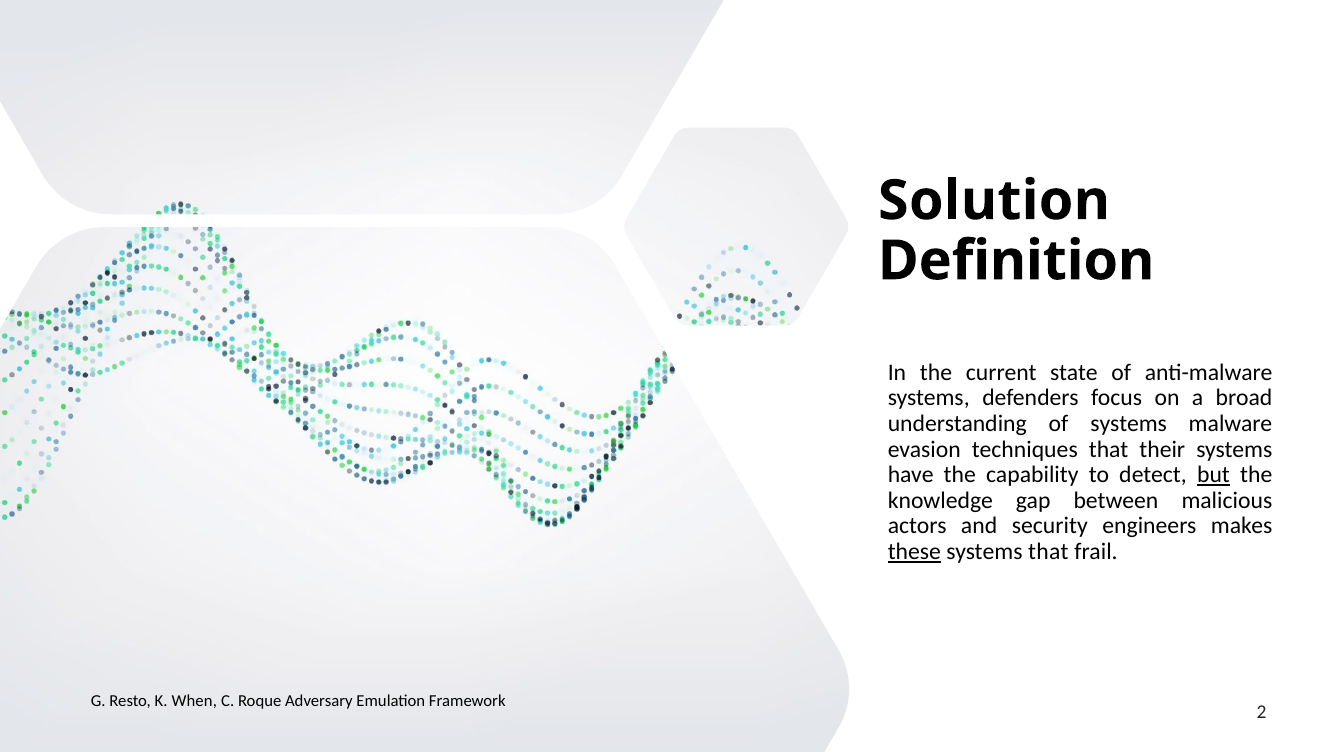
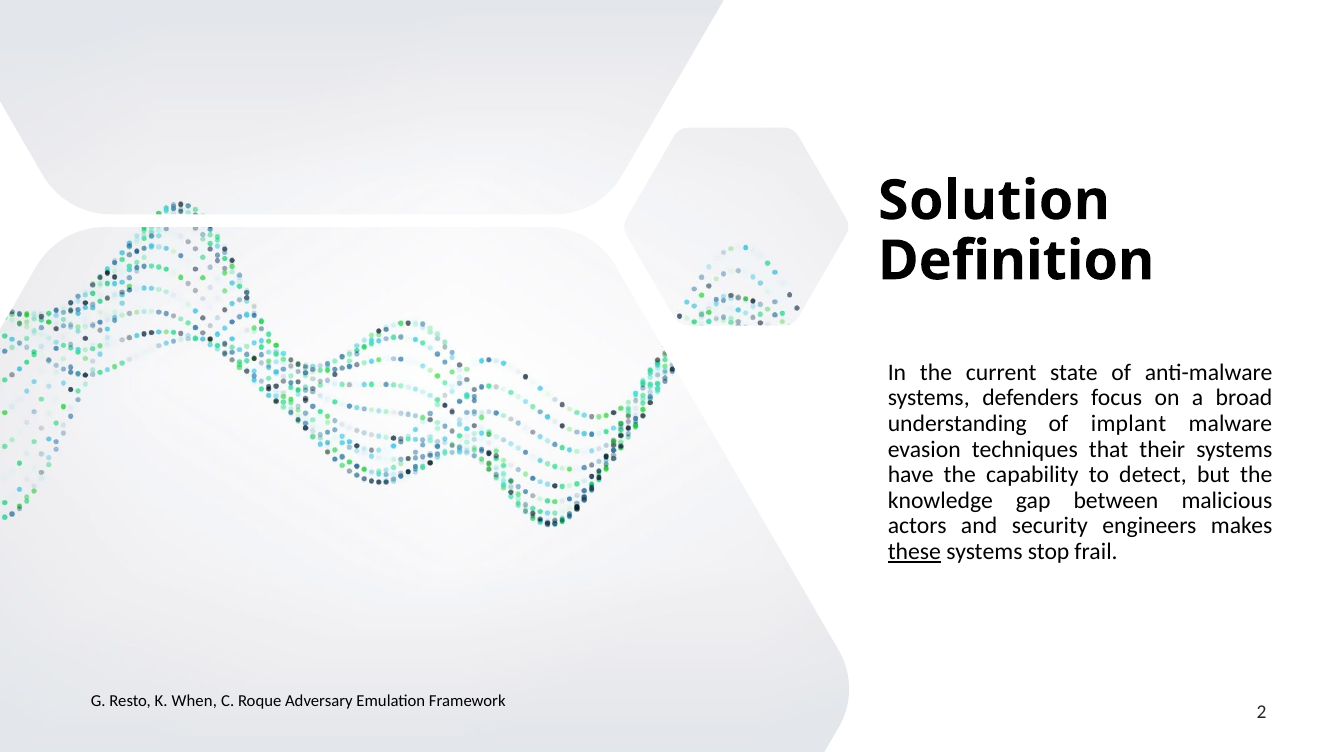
of systems: systems -> implant
but underline: present -> none
systems that: that -> stop
